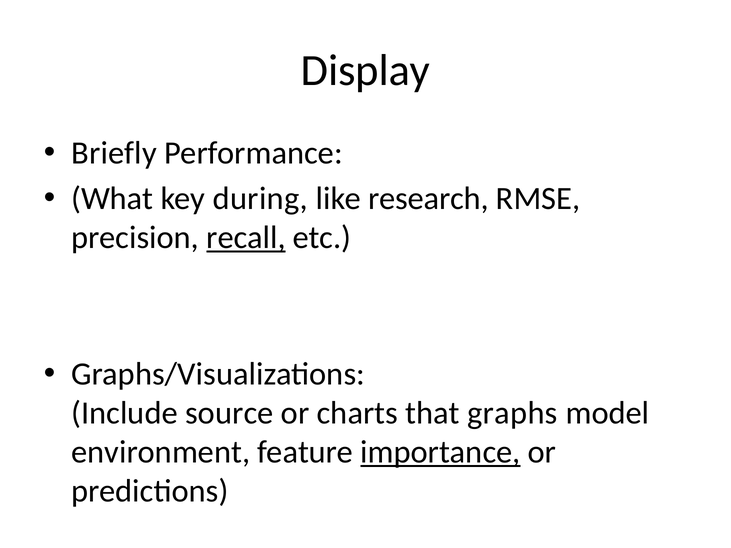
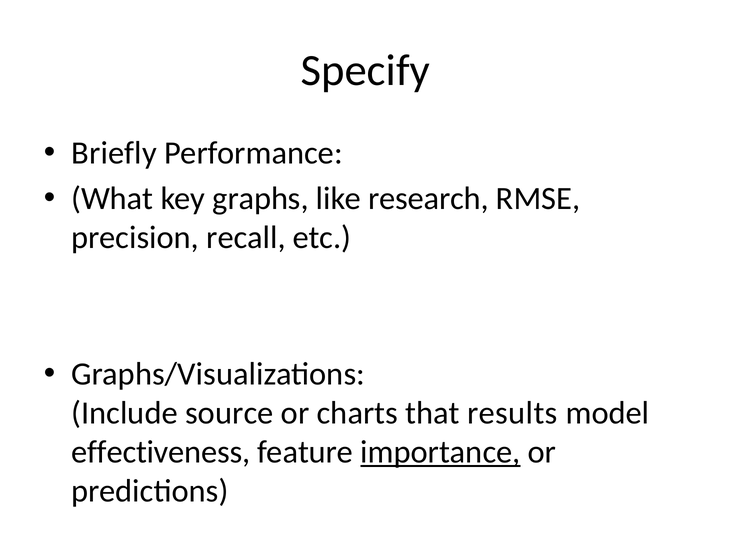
Display: Display -> Specify
during: during -> graphs
recall underline: present -> none
graphs: graphs -> results
environment: environment -> effectiveness
